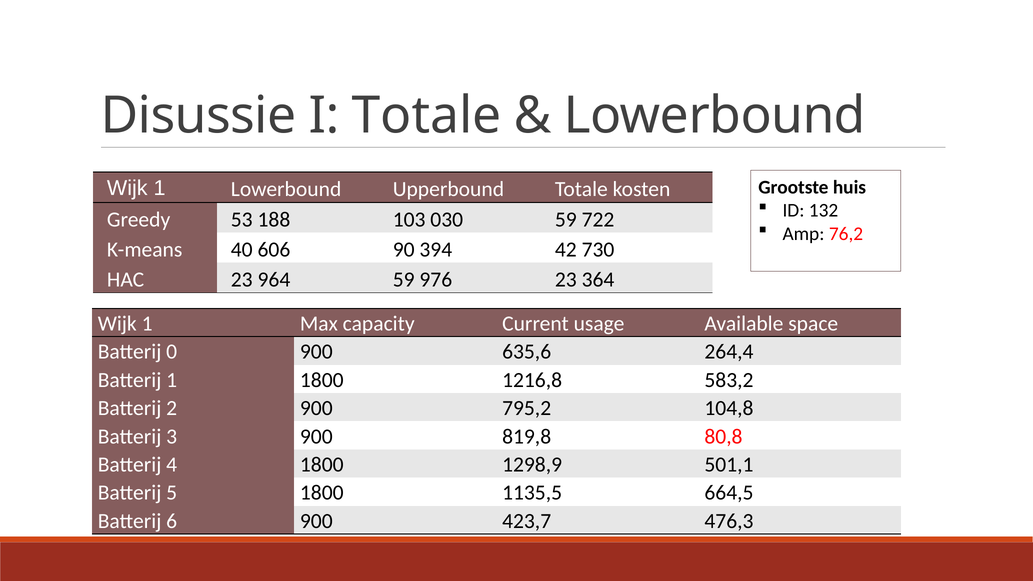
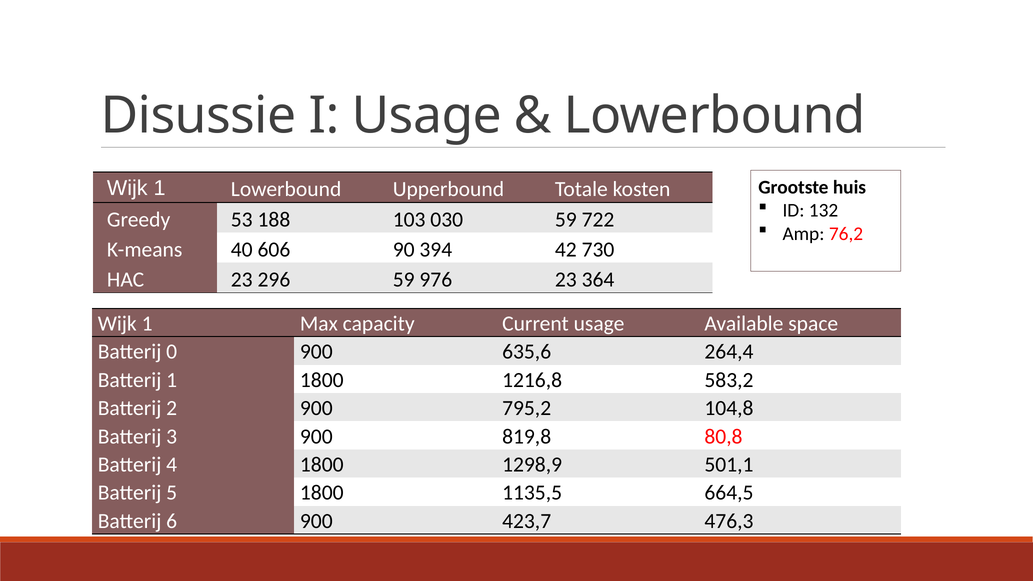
I Totale: Totale -> Usage
964: 964 -> 296
